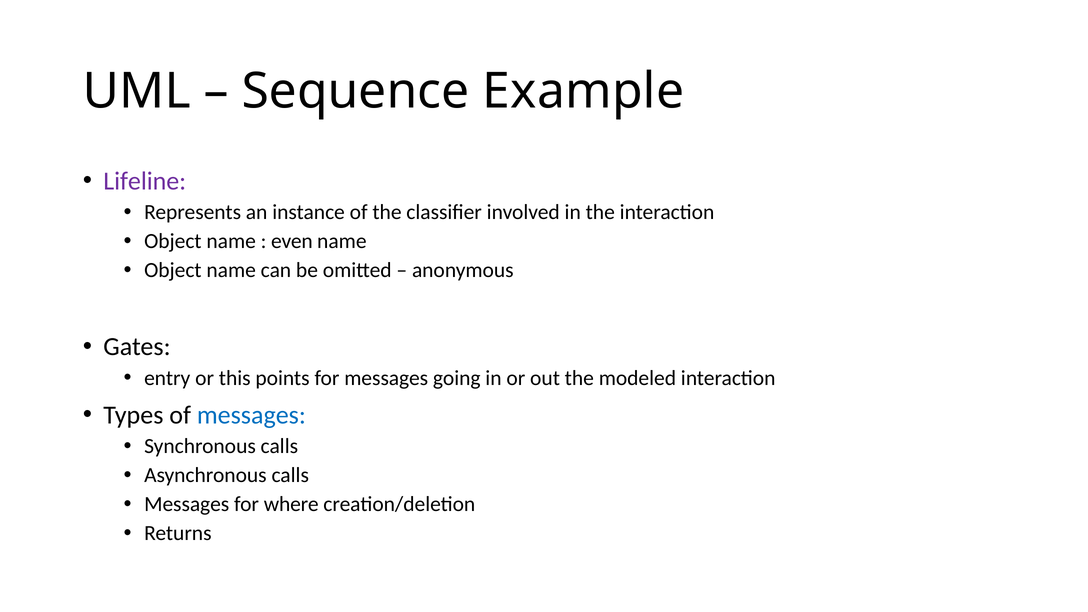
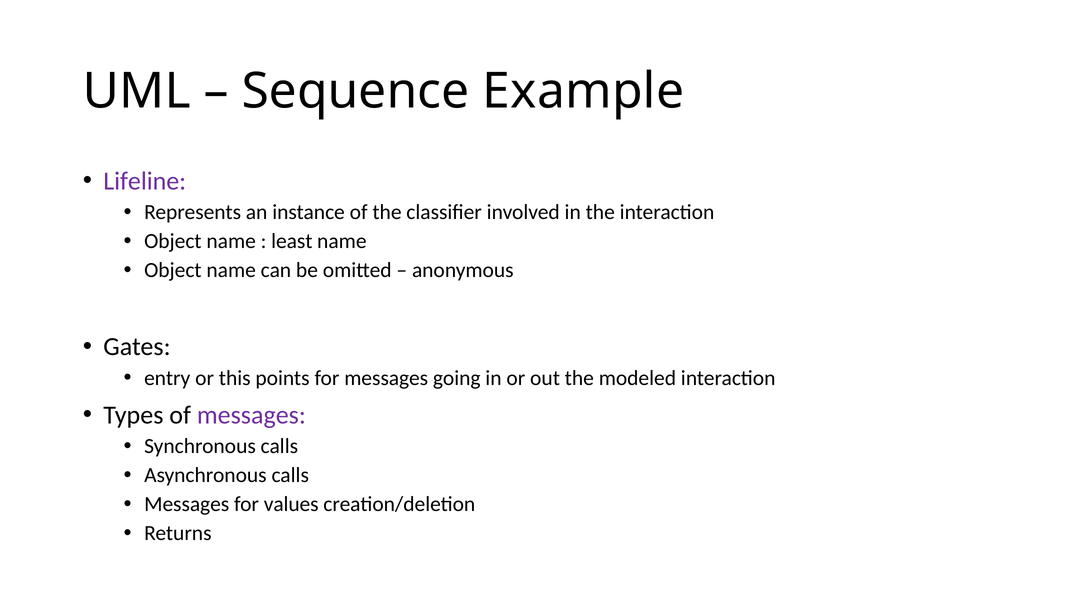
even: even -> least
messages at (251, 415) colour: blue -> purple
where: where -> values
